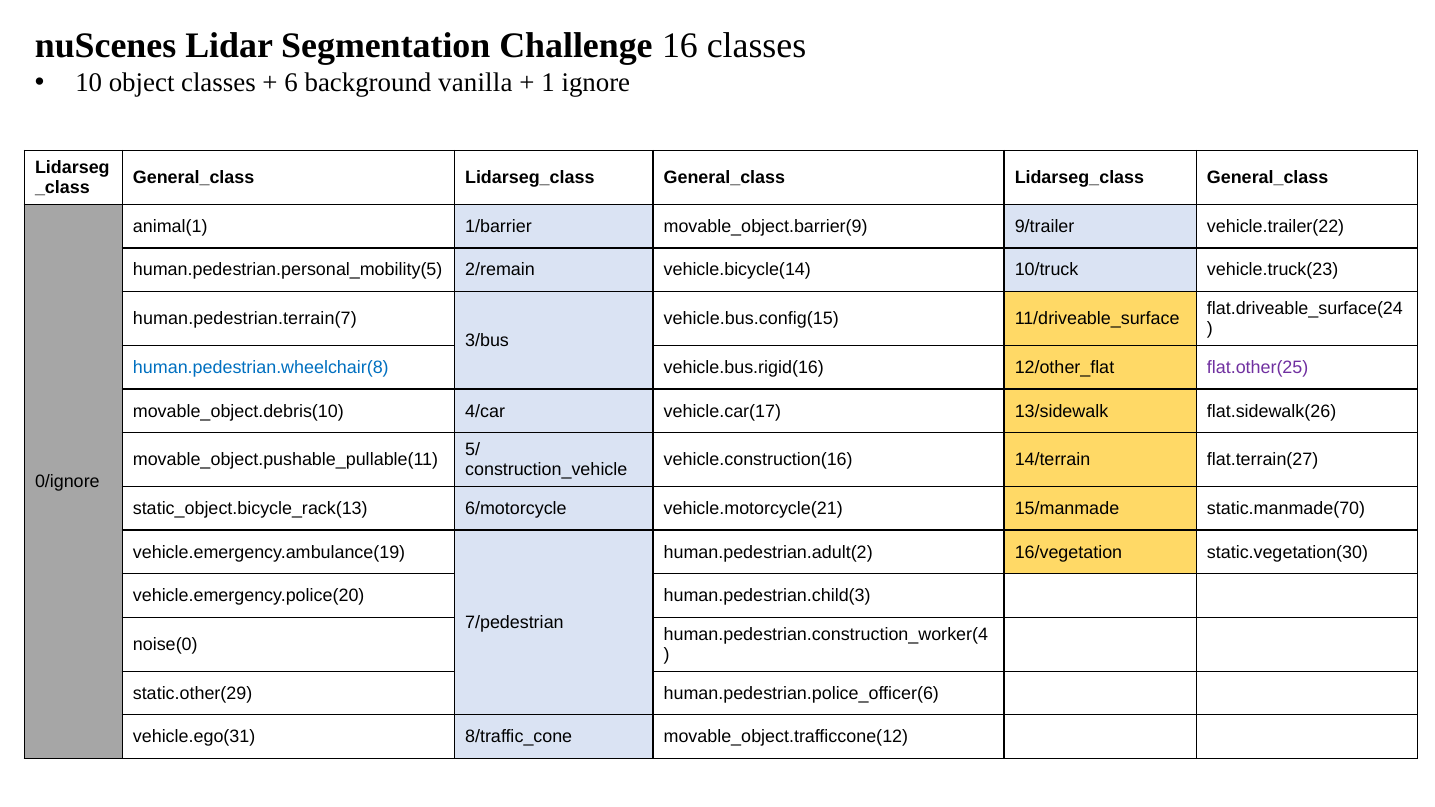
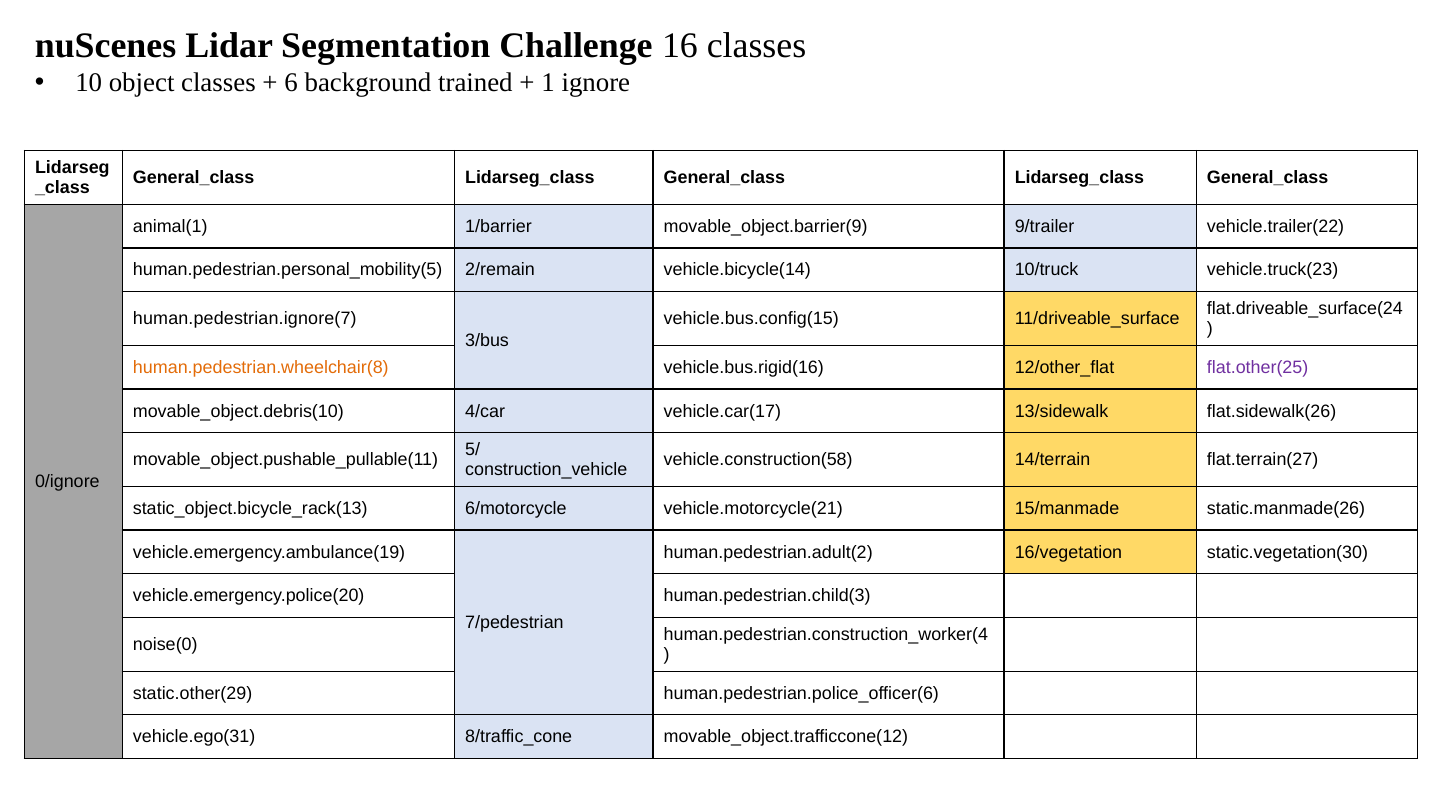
vanilla: vanilla -> trained
human.pedestrian.terrain(7: human.pedestrian.terrain(7 -> human.pedestrian.ignore(7
human.pedestrian.wheelchair(8 colour: blue -> orange
vehicle.construction(16: vehicle.construction(16 -> vehicle.construction(58
static.manmade(70: static.manmade(70 -> static.manmade(26
